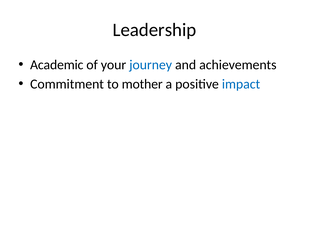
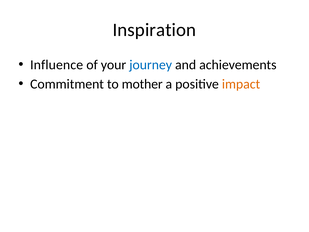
Leadership: Leadership -> Inspiration
Academic: Academic -> Influence
impact colour: blue -> orange
